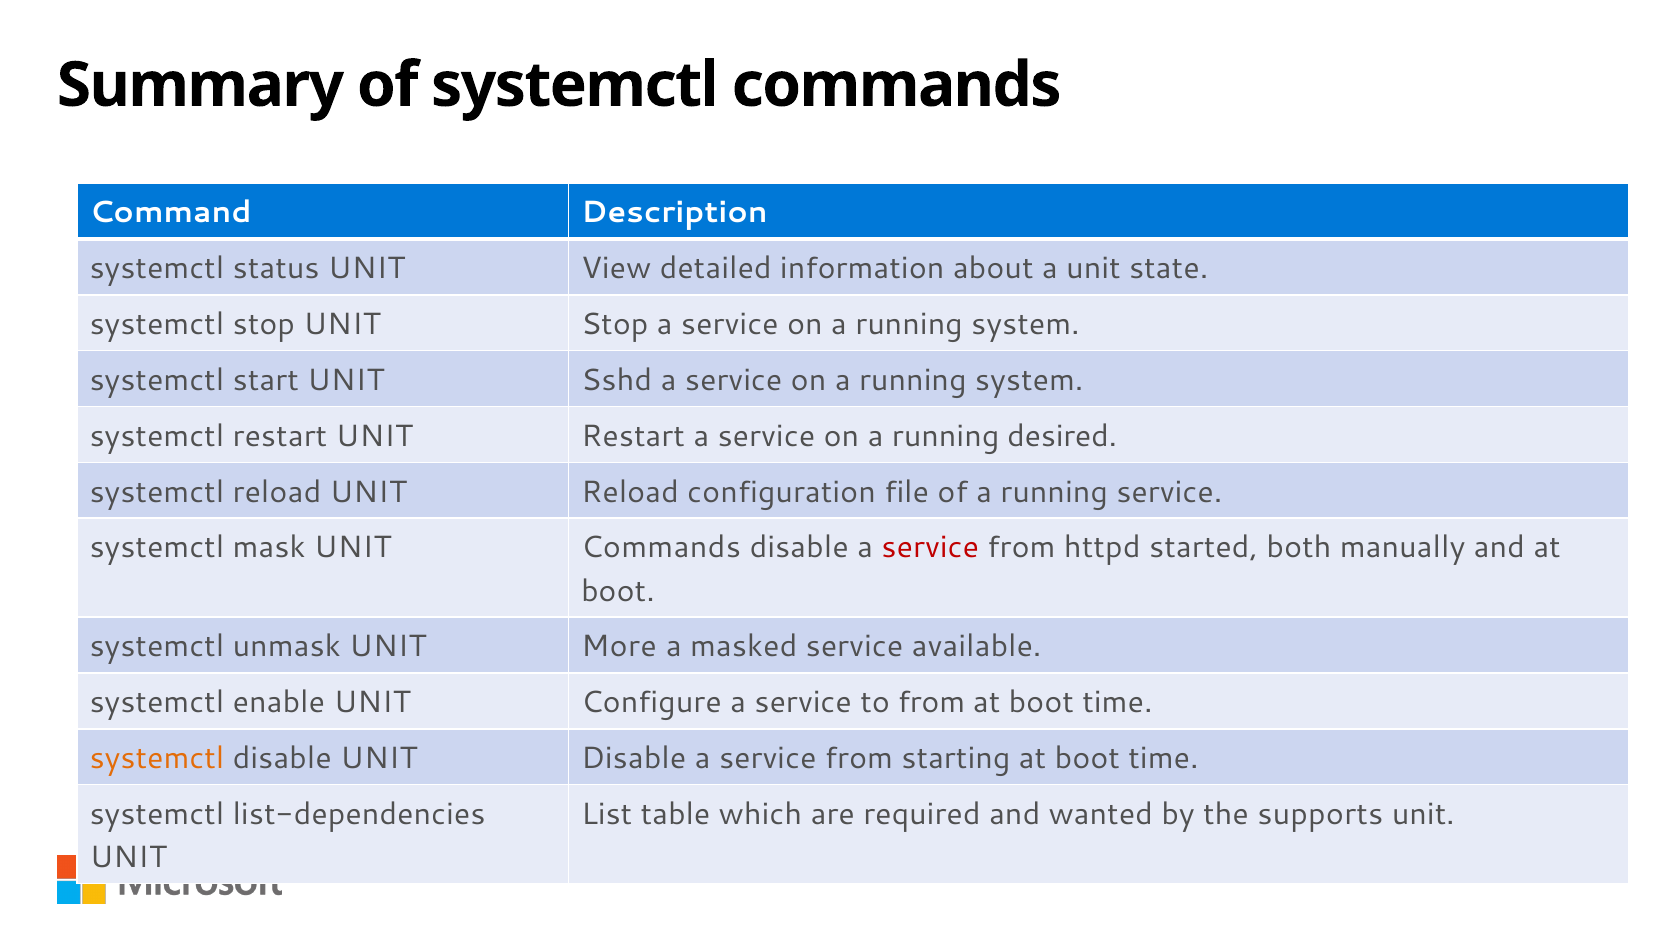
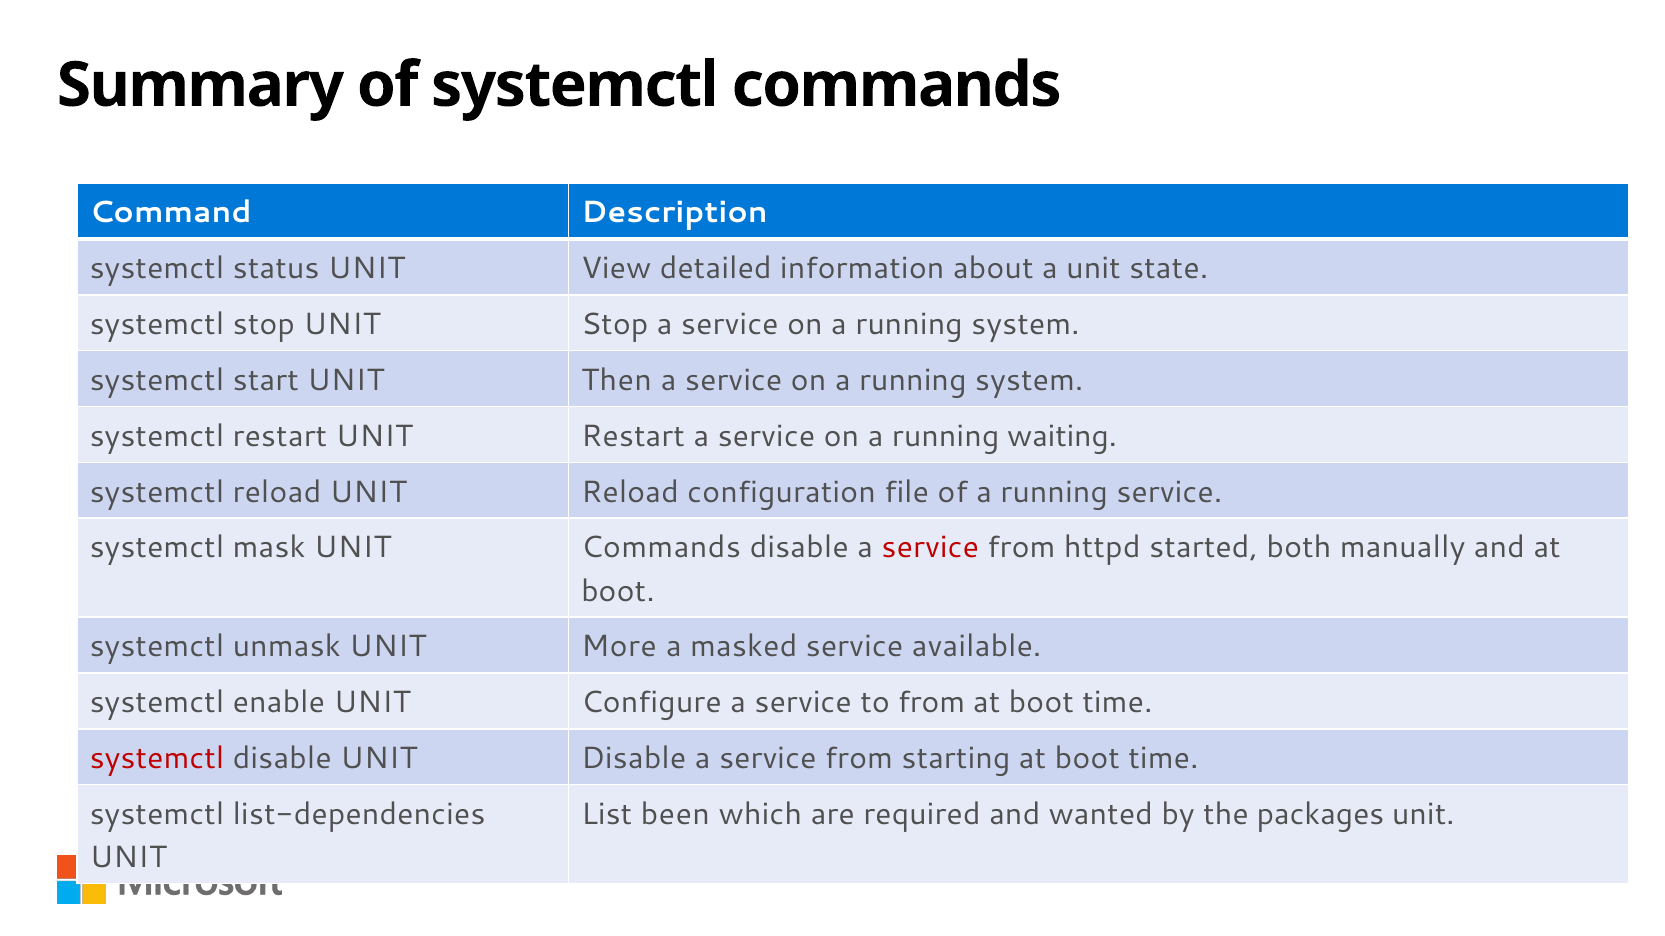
Sshd: Sshd -> Then
desired: desired -> waiting
systemctl at (157, 759) colour: orange -> red
table: table -> been
supports: supports -> packages
